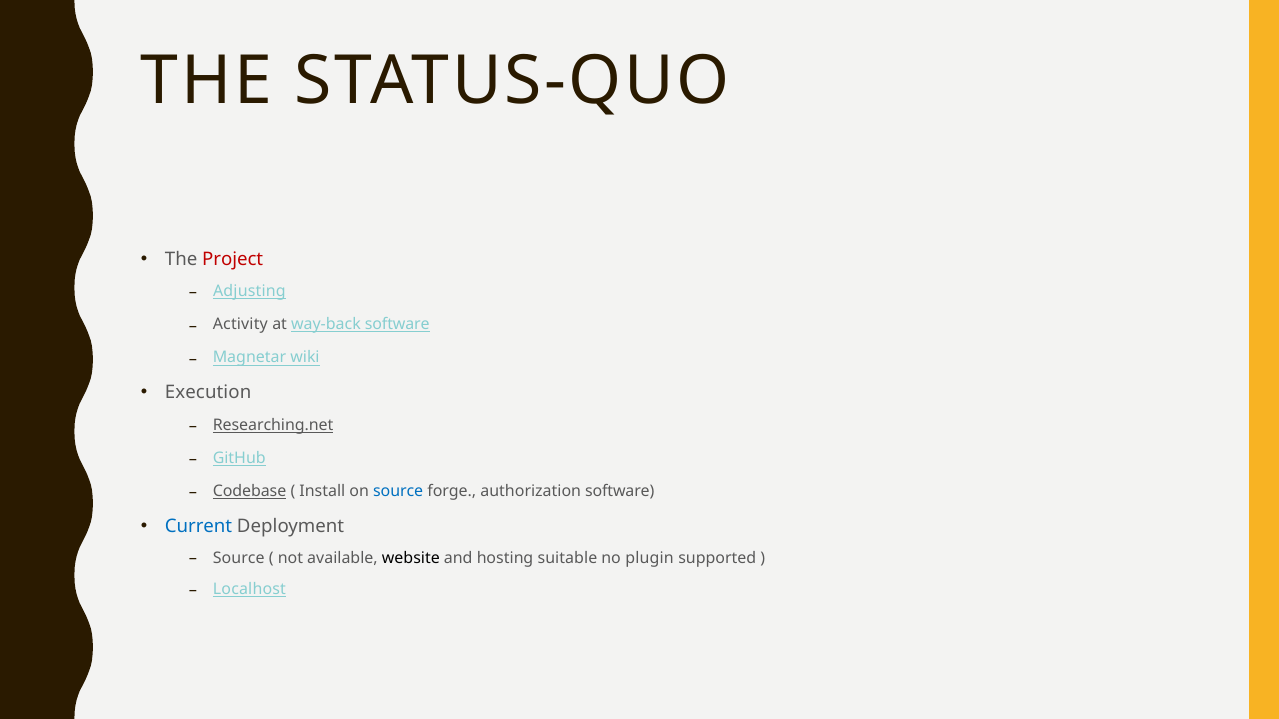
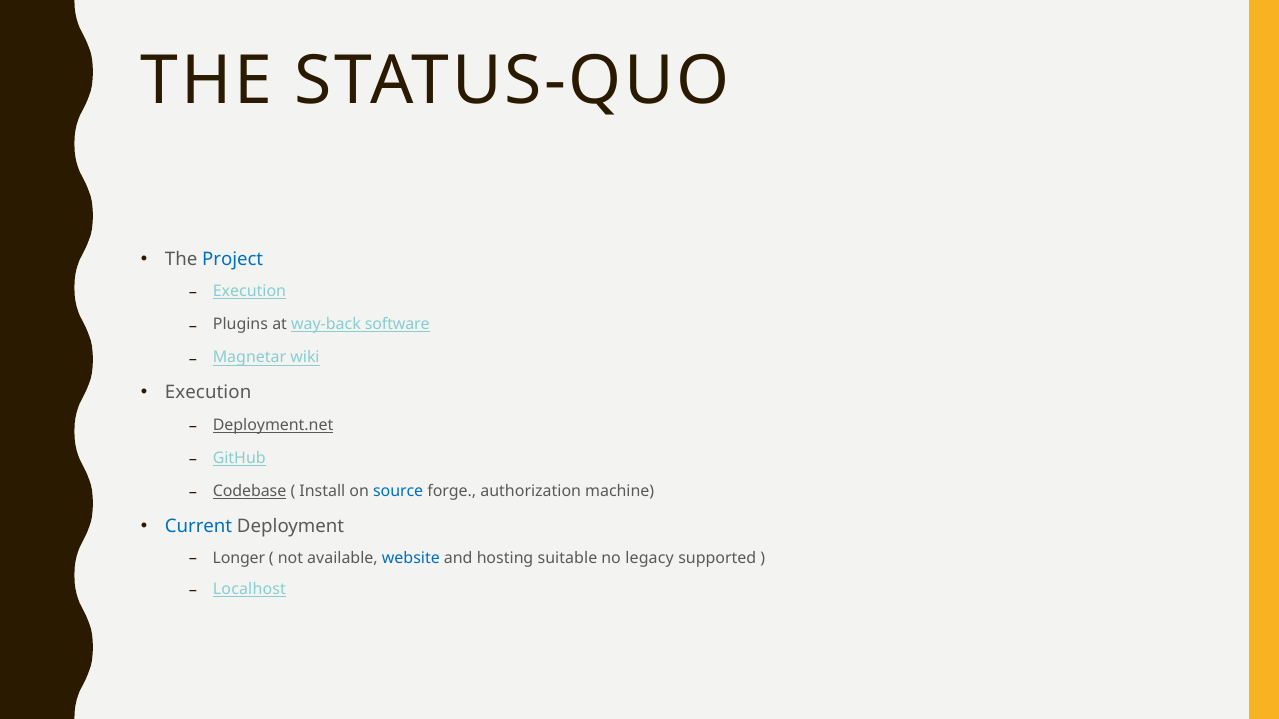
Project colour: red -> blue
Adjusting at (249, 291): Adjusting -> Execution
Activity: Activity -> Plugins
Researching.net: Researching.net -> Deployment.net
authorization software: software -> machine
Source at (239, 558): Source -> Longer
website colour: black -> blue
plugin: plugin -> legacy
